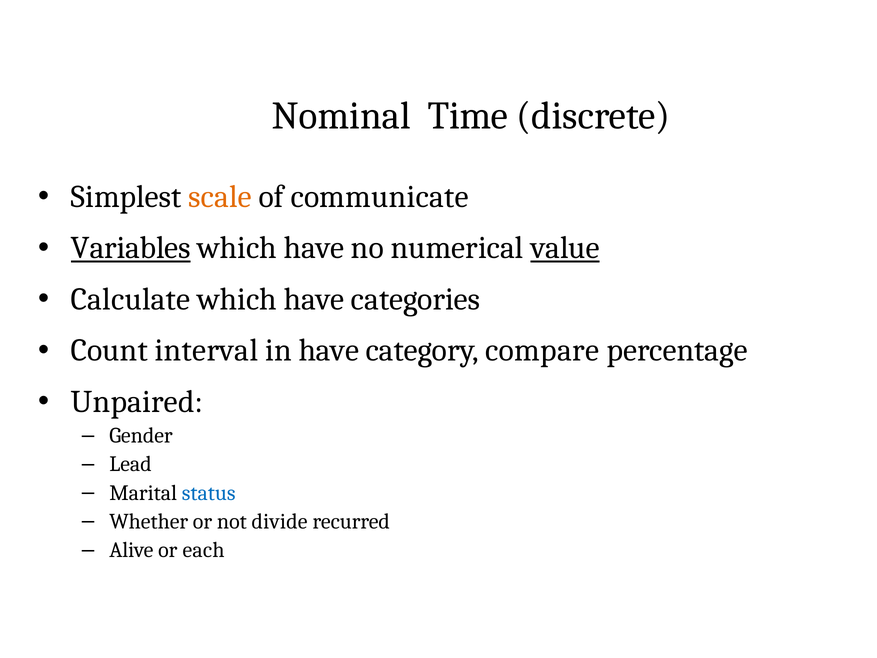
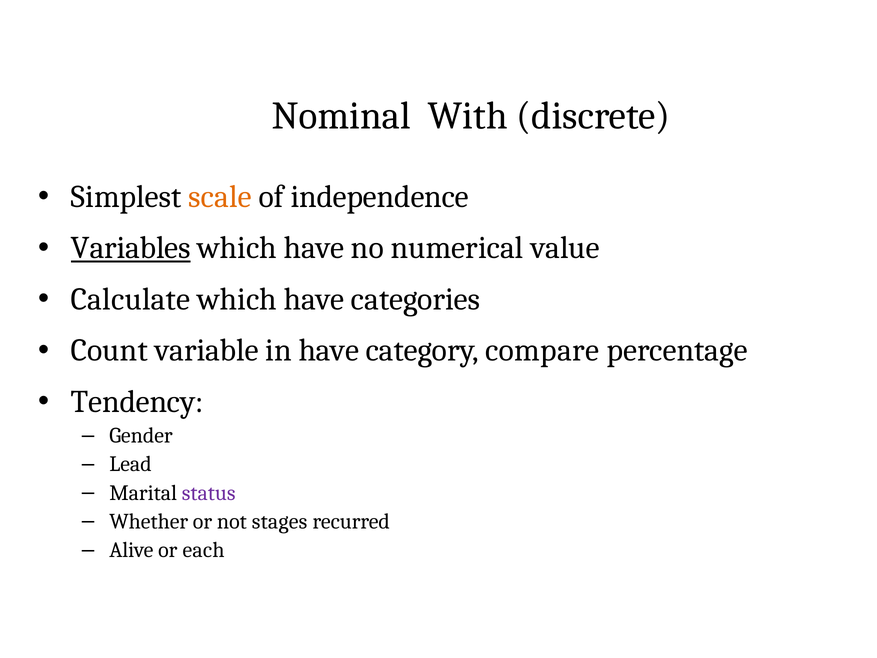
Time: Time -> With
communicate: communicate -> independence
value underline: present -> none
interval: interval -> variable
Unpaired: Unpaired -> Tendency
status colour: blue -> purple
divide: divide -> stages
